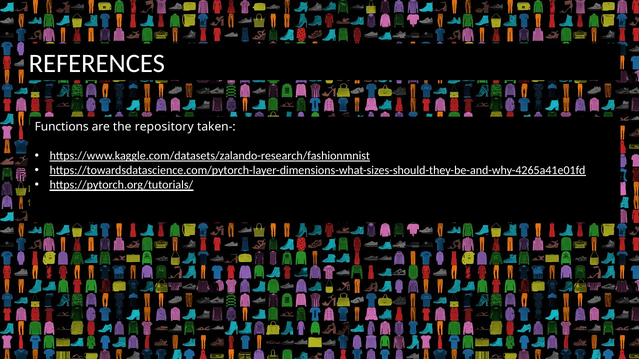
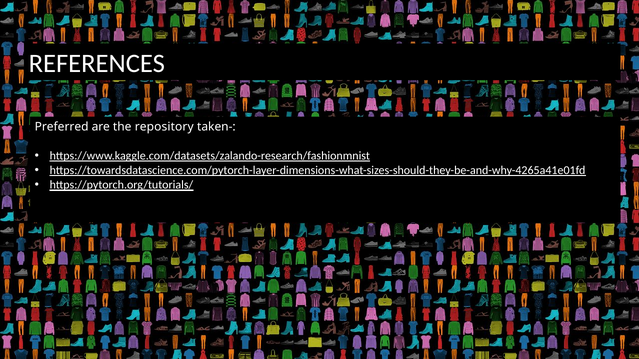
Functions: Functions -> Preferred
